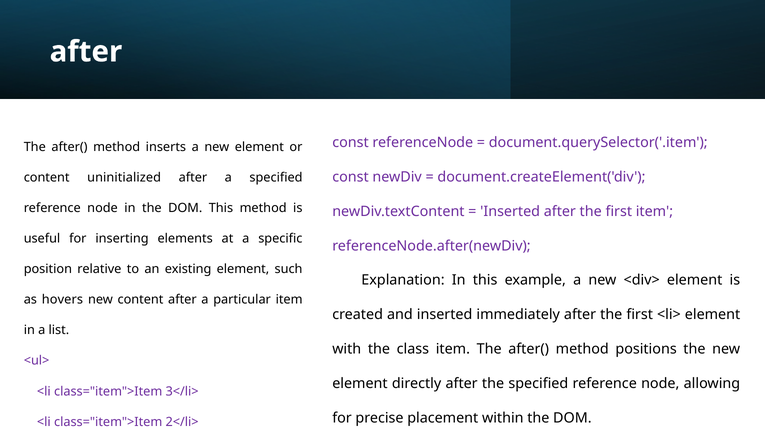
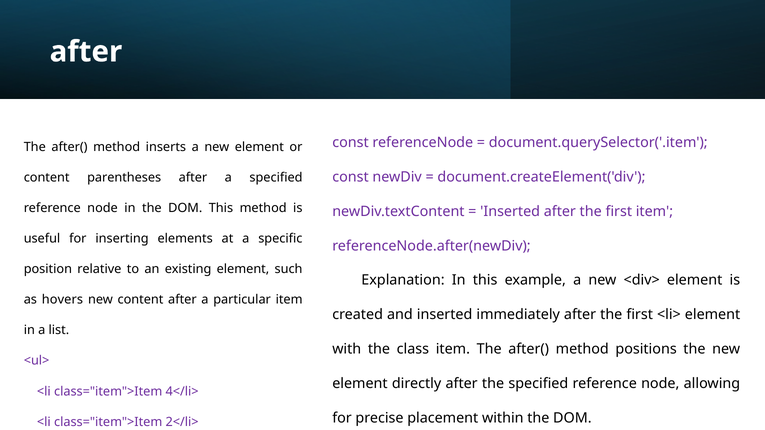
uninitialized: uninitialized -> parentheses
3</li>: 3</li> -> 4</li>
